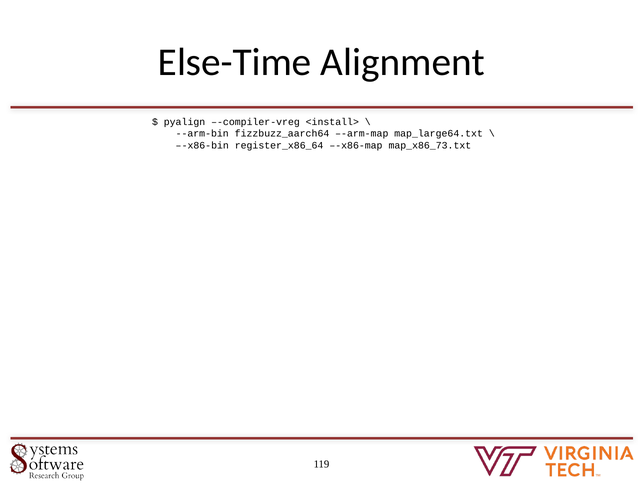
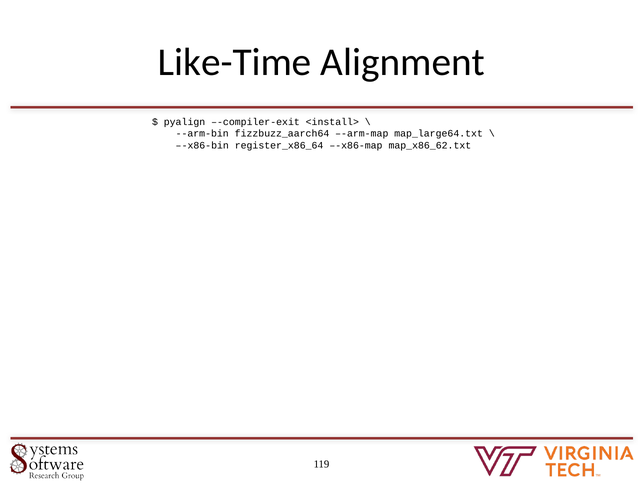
Else-Time: Else-Time -> Like-Time
–-compiler-vreg: –-compiler-vreg -> –-compiler-exit
map_x86_73.txt: map_x86_73.txt -> map_x86_62.txt
